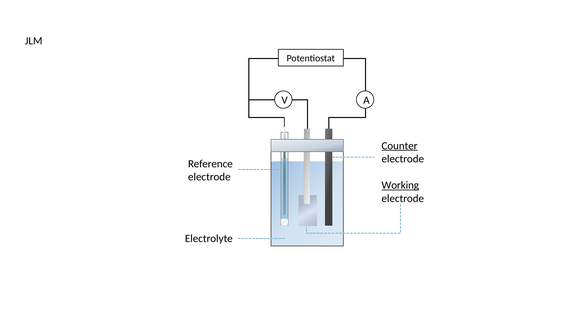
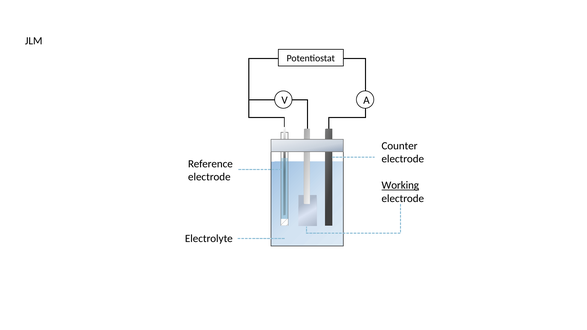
Counter underline: present -> none
